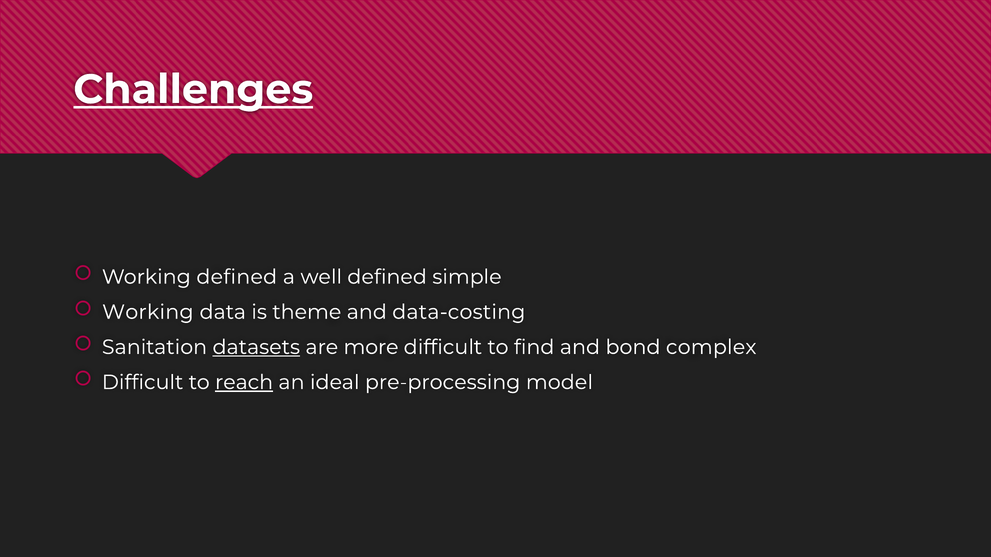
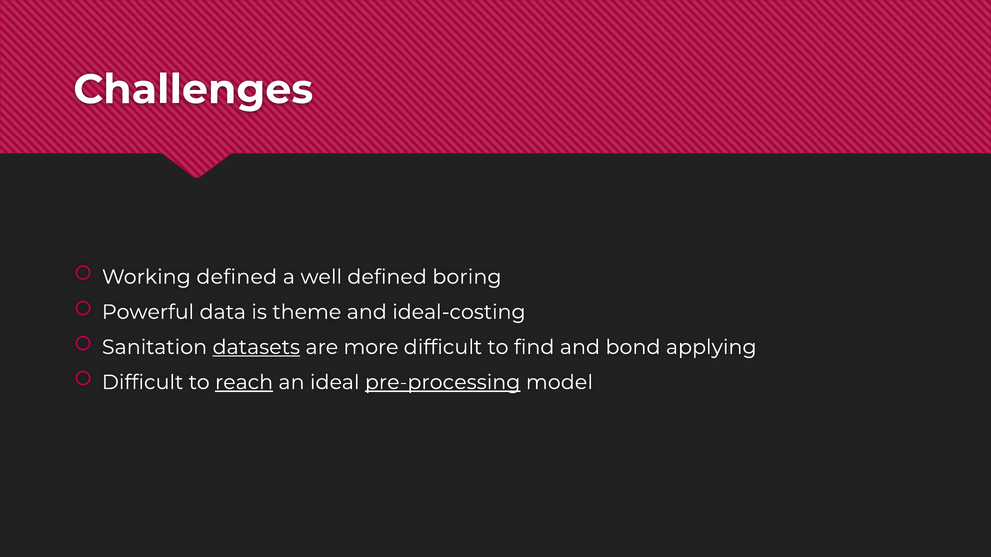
Challenges underline: present -> none
simple: simple -> boring
Working at (148, 312): Working -> Powerful
data-costing: data-costing -> ideal-costing
complex: complex -> applying
pre-processing underline: none -> present
